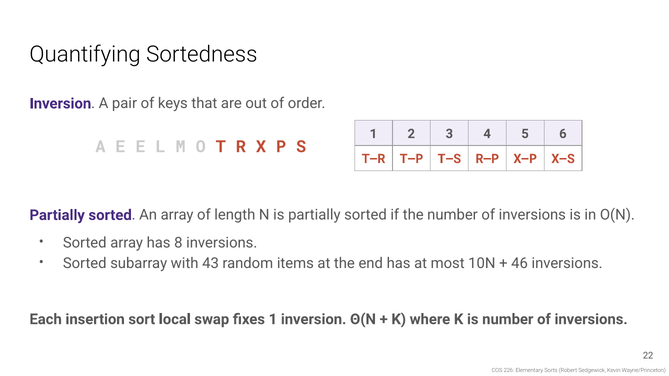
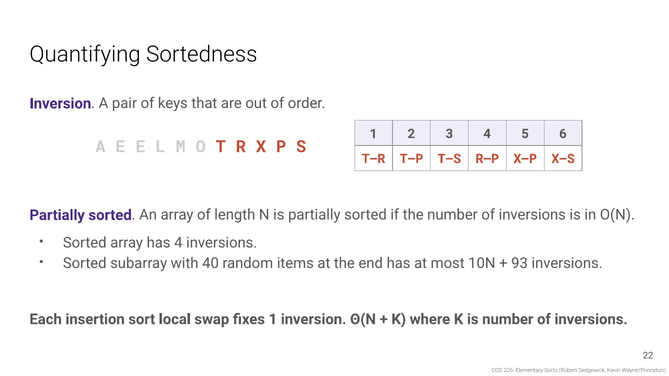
has 8: 8 -> 4
43: 43 -> 40
46: 46 -> 93
